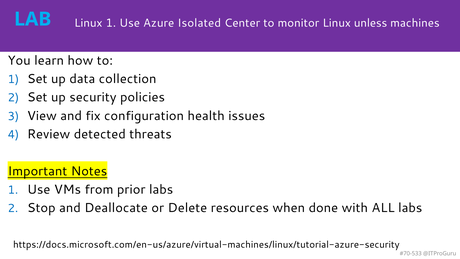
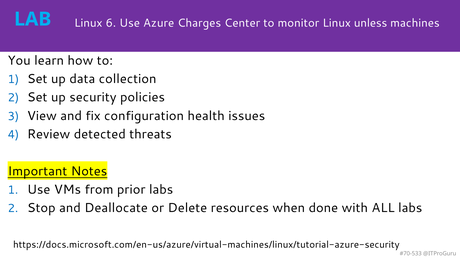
Linux 1: 1 -> 6
Isolated: Isolated -> Charges
